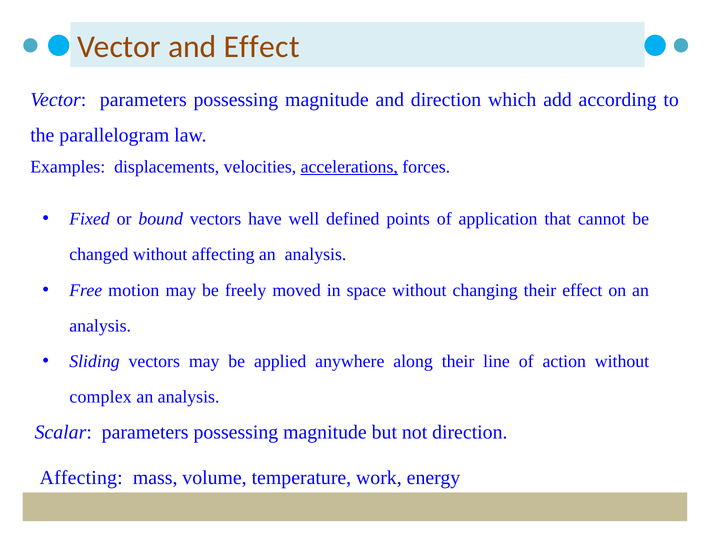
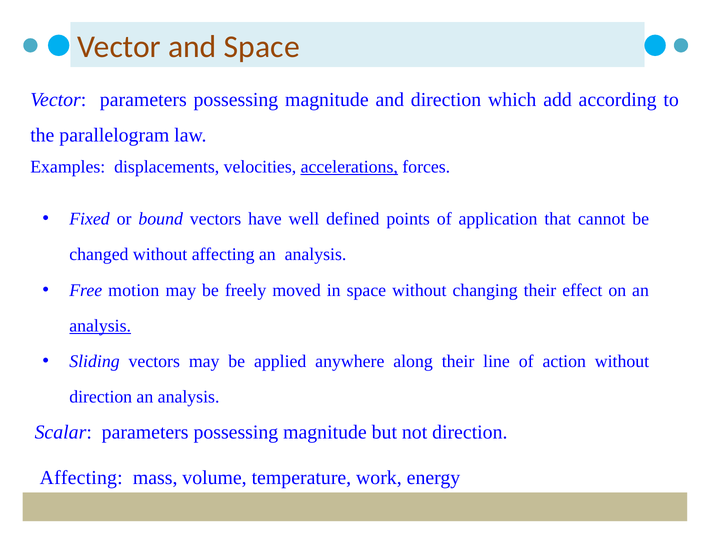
and Effect: Effect -> Space
analysis at (100, 326) underline: none -> present
complex at (101, 397): complex -> direction
